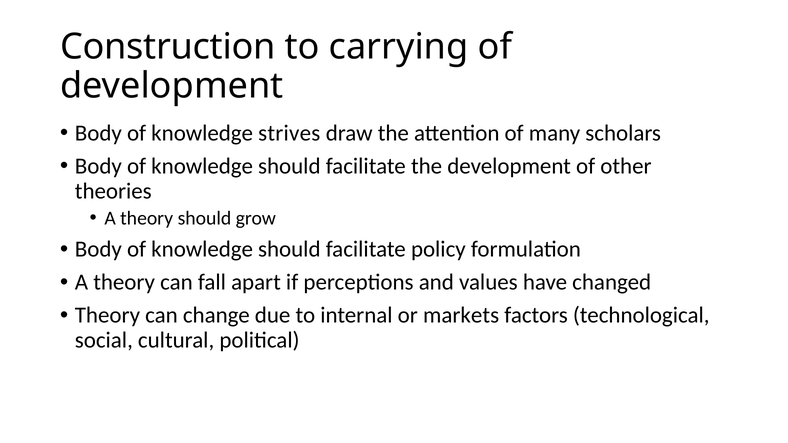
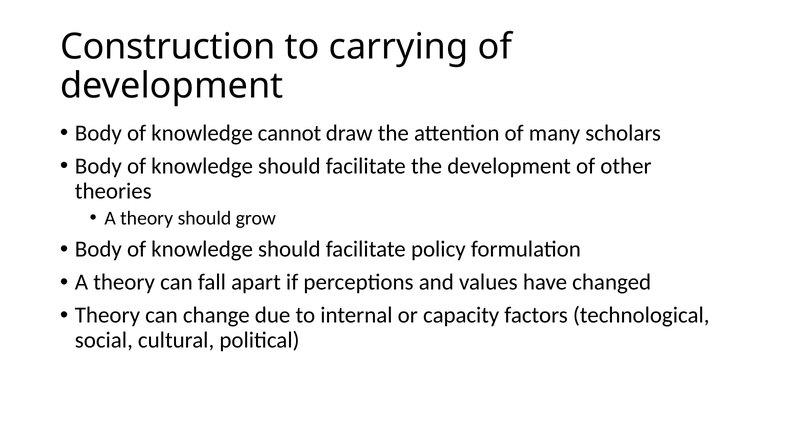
strives: strives -> cannot
markets: markets -> capacity
